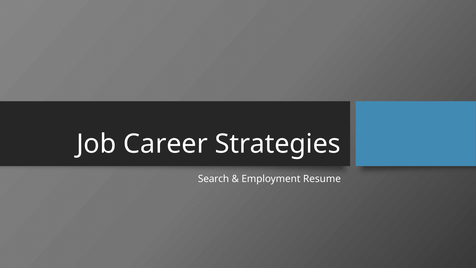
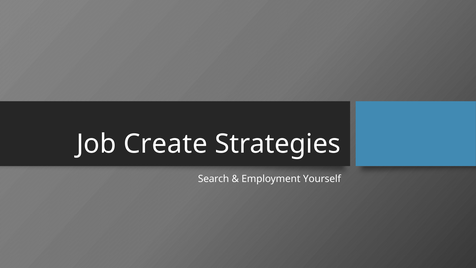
Career: Career -> Create
Resume: Resume -> Yourself
